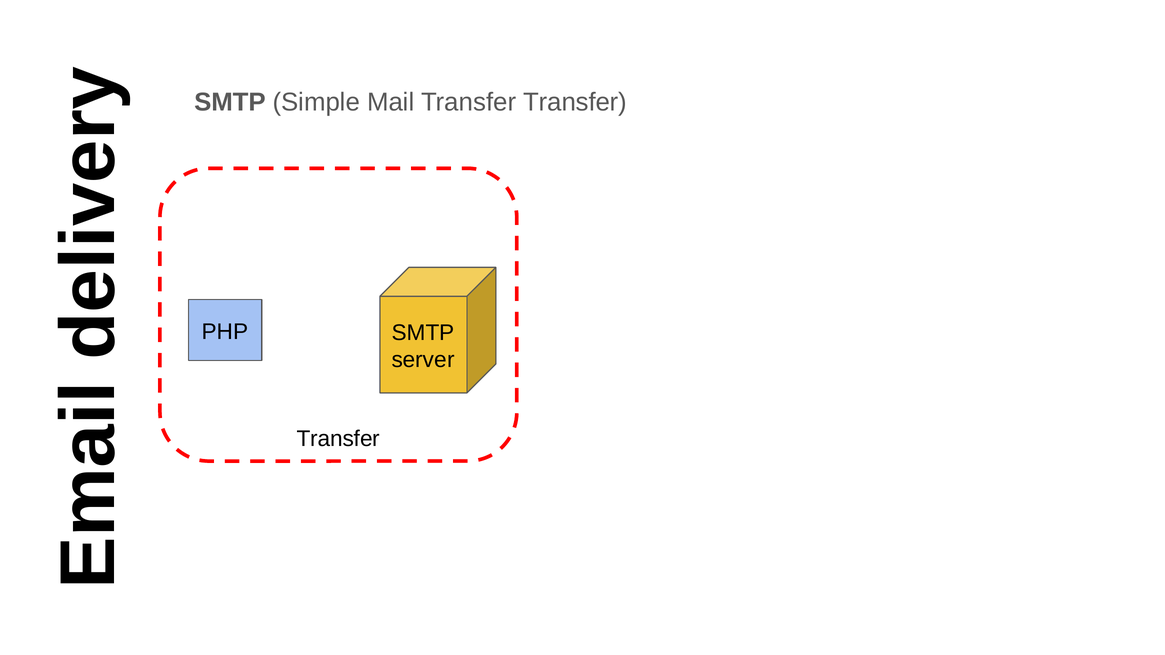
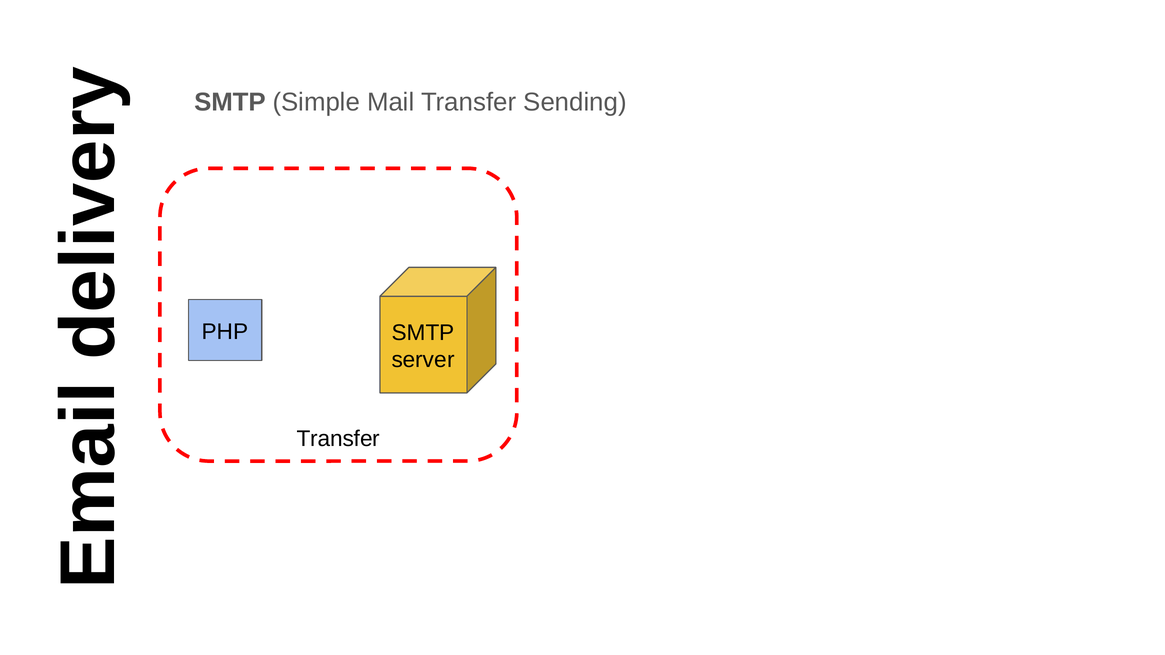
Transfer Transfer: Transfer -> Sending
